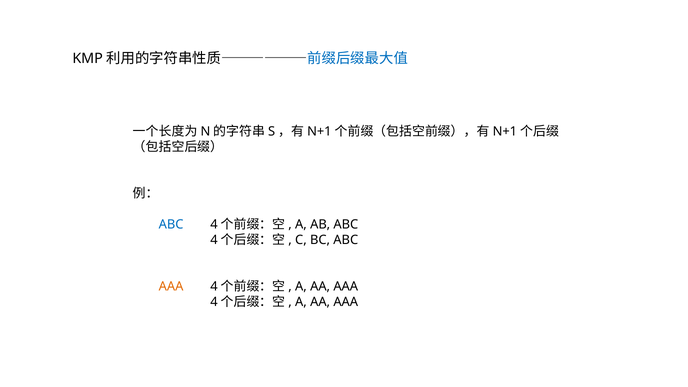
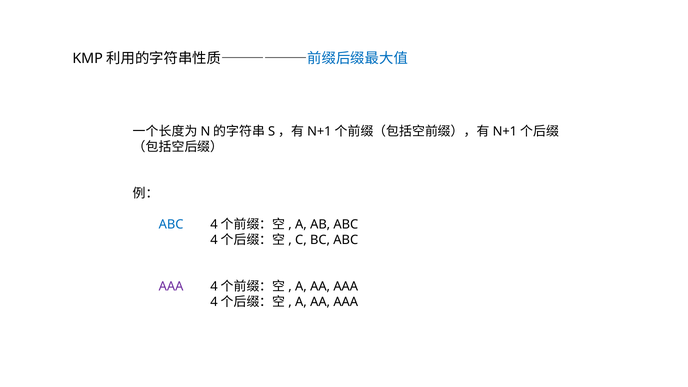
AAA at (171, 286) colour: orange -> purple
